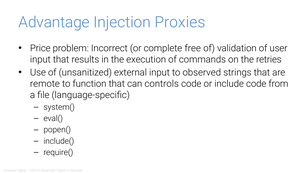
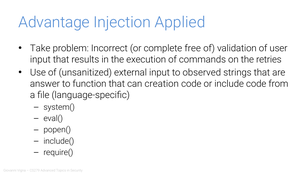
Proxies: Proxies -> Applied
Price: Price -> Take
remote: remote -> answer
controls: controls -> creation
